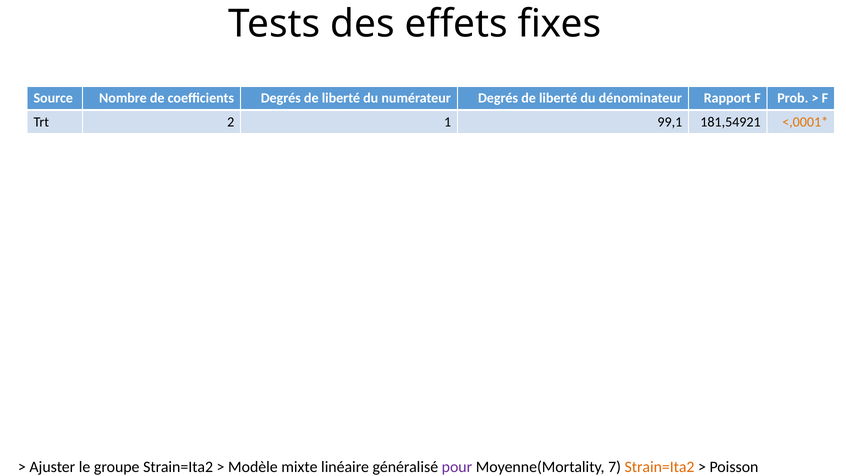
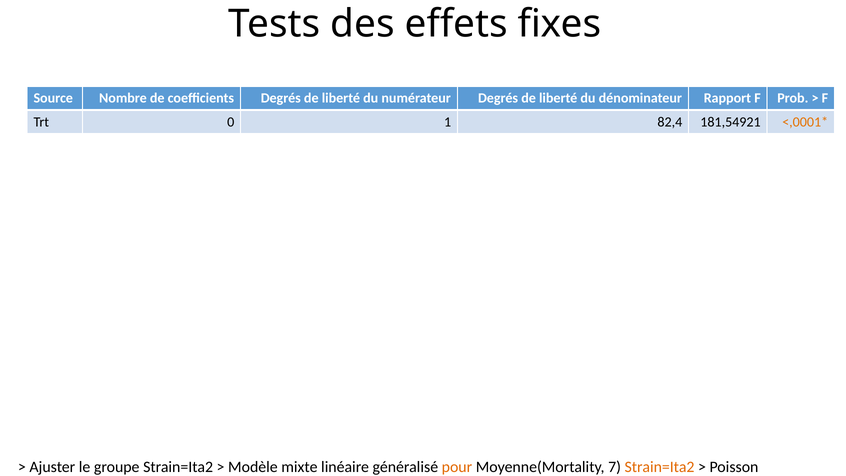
2: 2 -> 0
99,1: 99,1 -> 82,4
pour colour: purple -> orange
